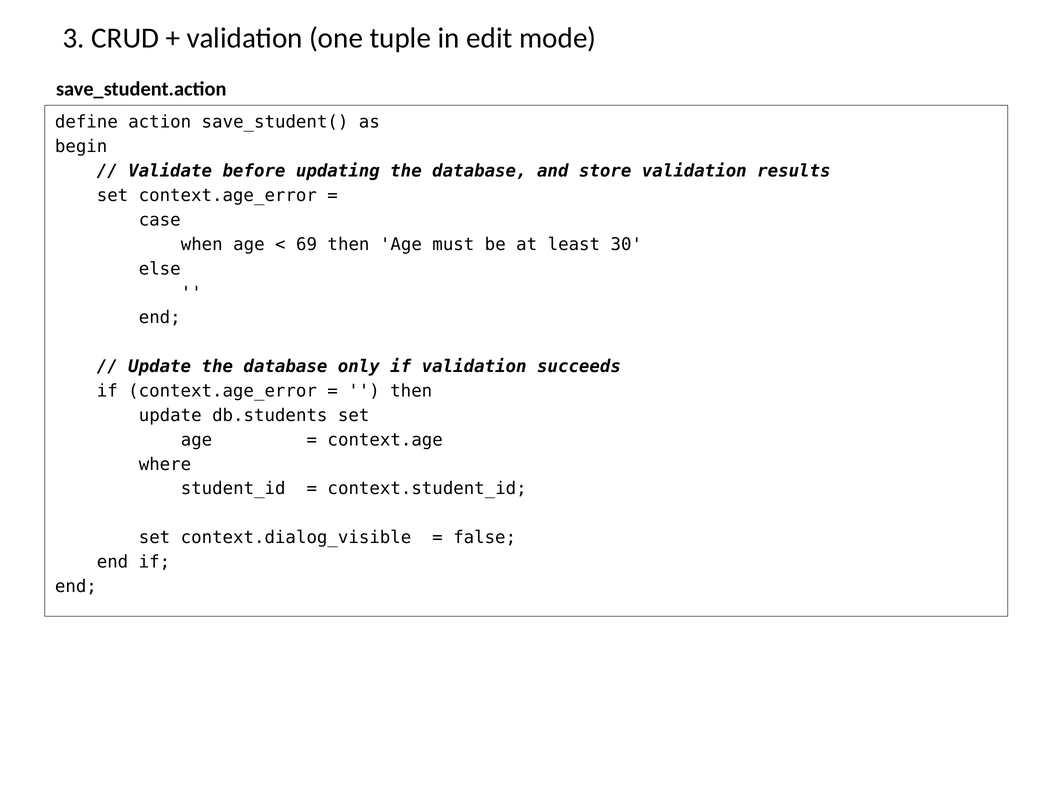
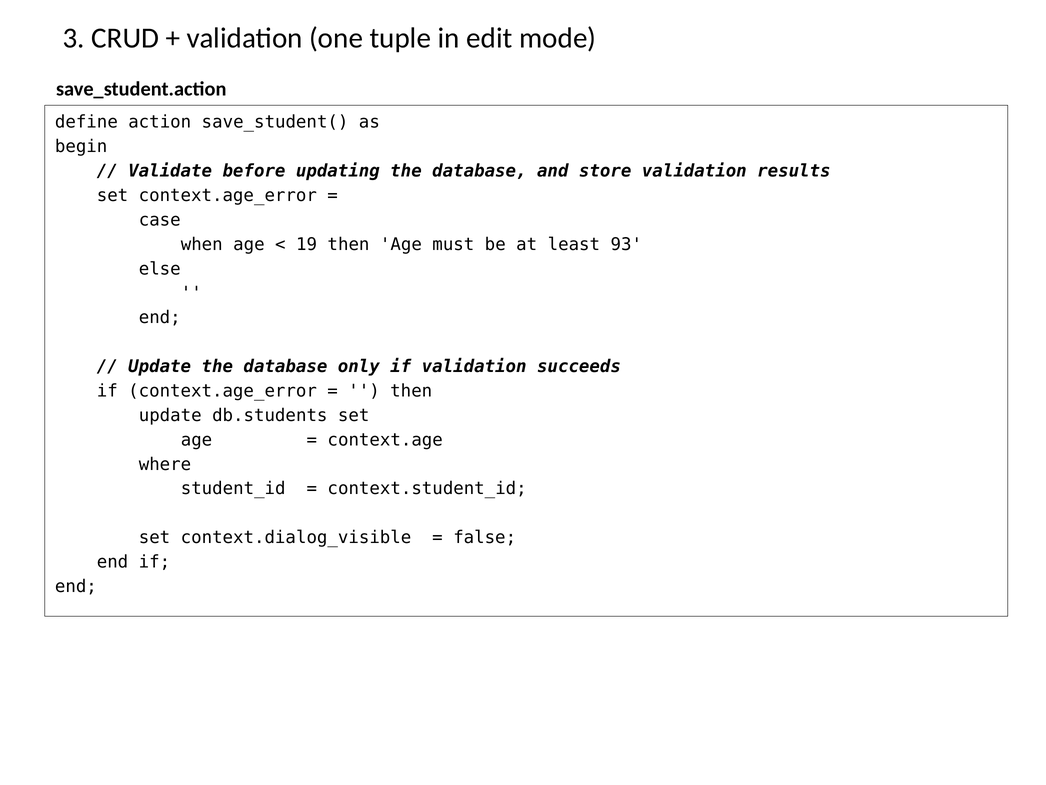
69: 69 -> 19
30: 30 -> 93
